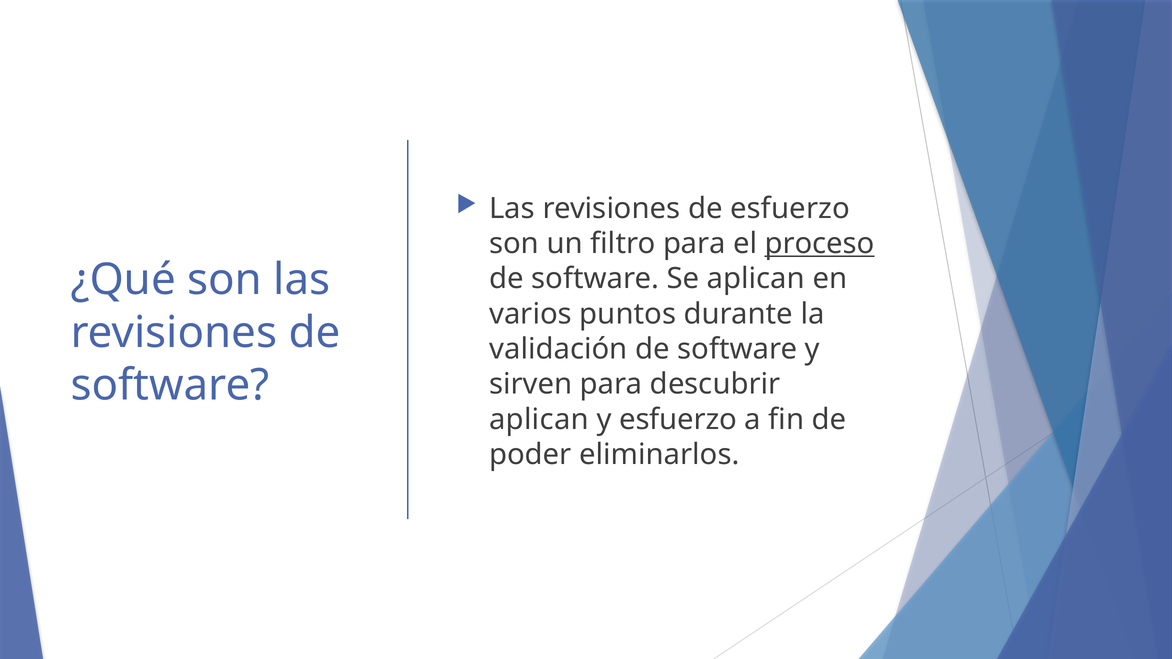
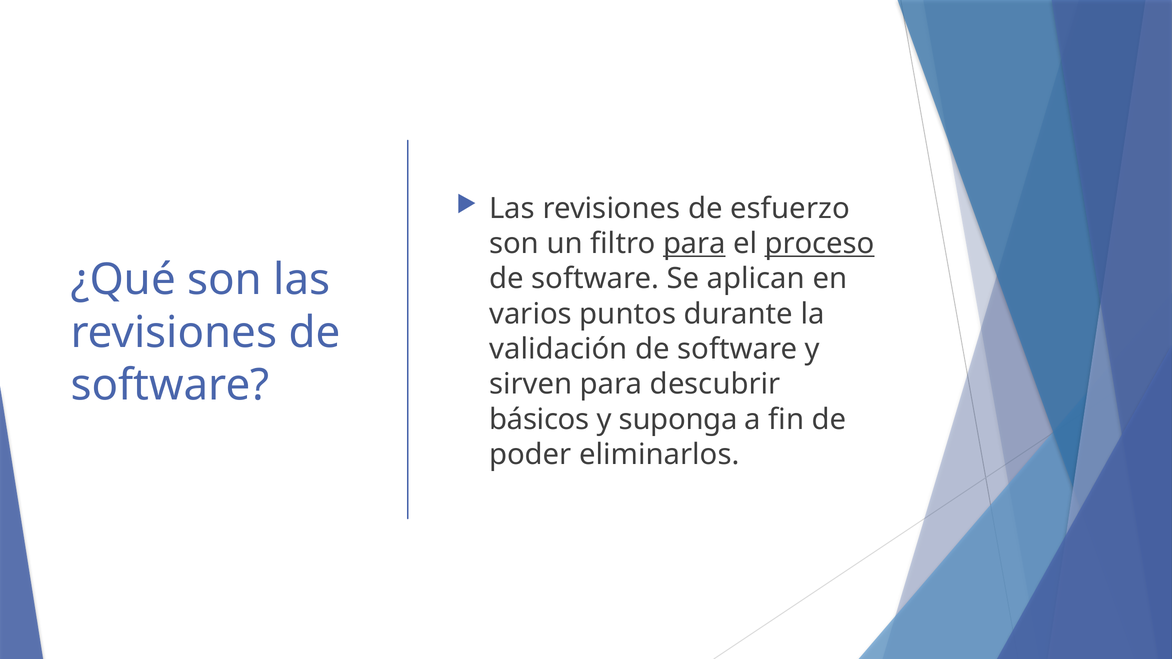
para at (694, 244) underline: none -> present
aplican at (539, 420): aplican -> básicos
y esfuerzo: esfuerzo -> suponga
